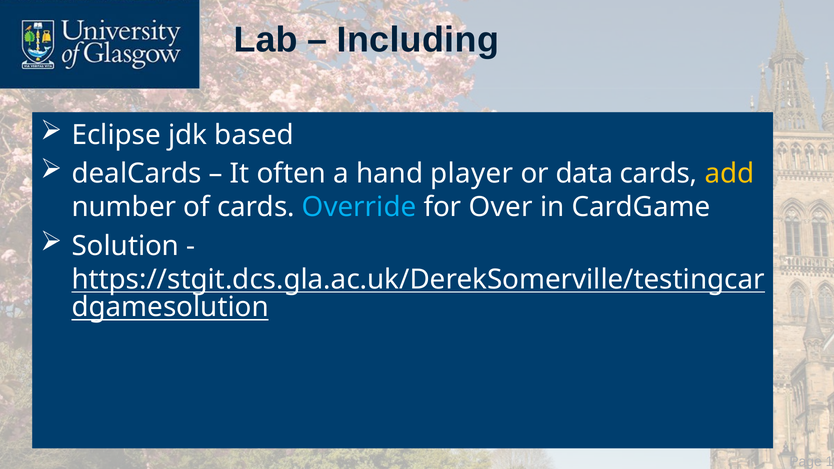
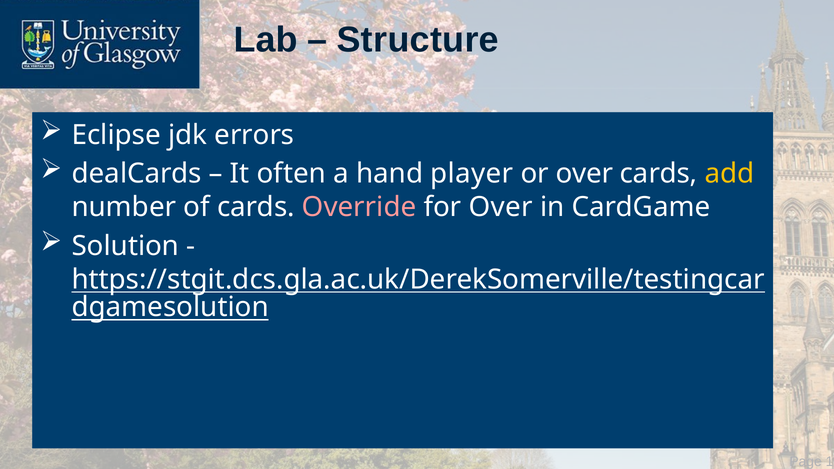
Including: Including -> Structure
based: based -> errors
or data: data -> over
Override colour: light blue -> pink
